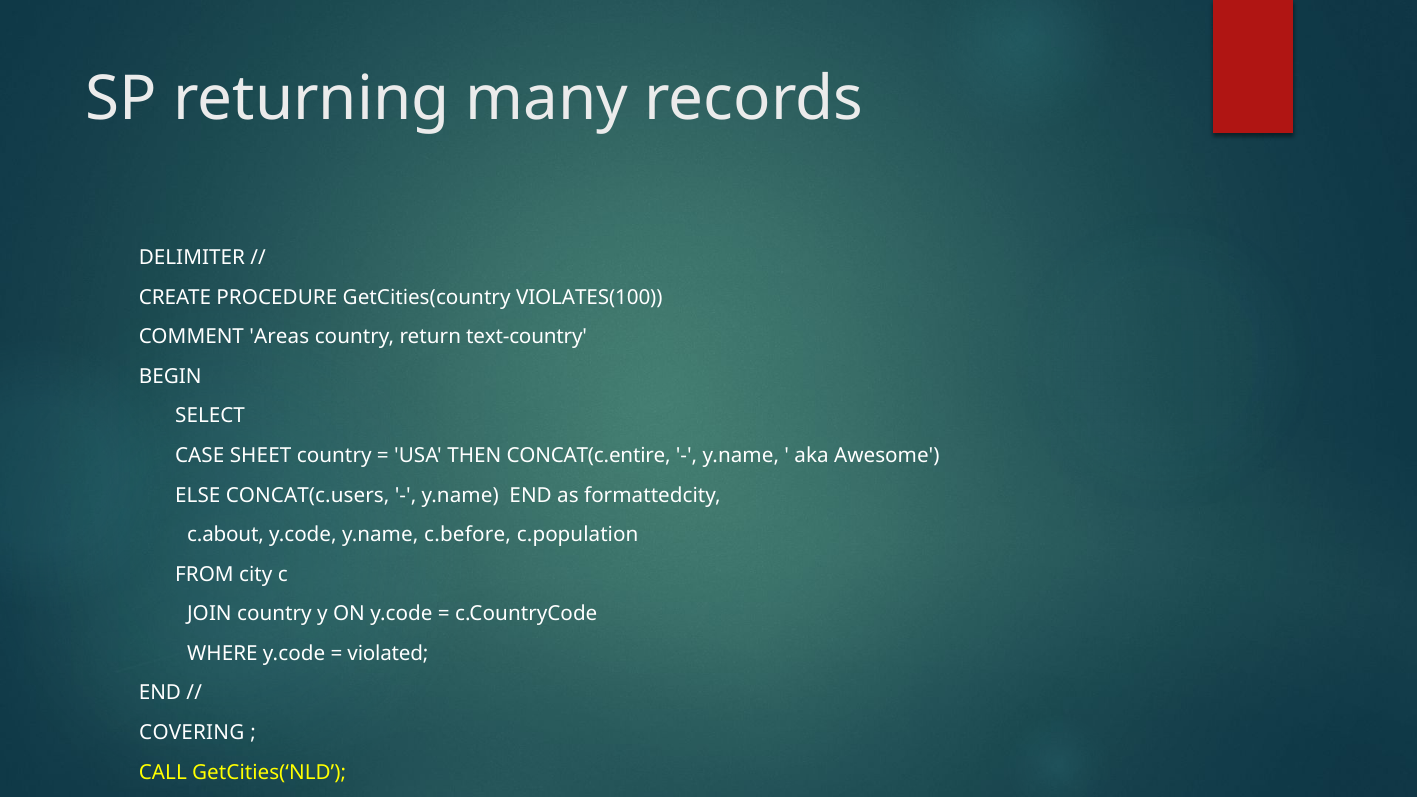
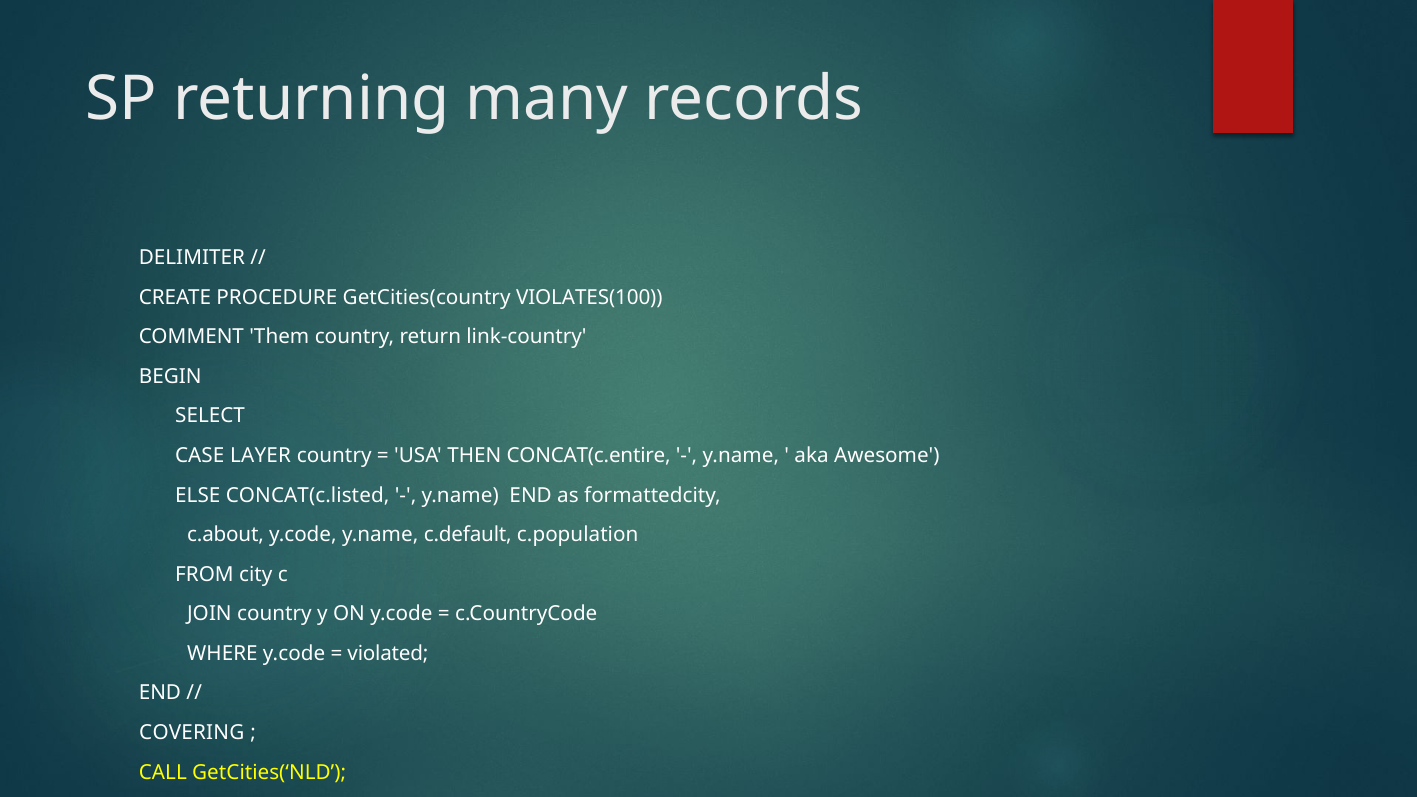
Areas: Areas -> Them
text-country: text-country -> link-country
SHEET: SHEET -> LAYER
CONCAT(c.users: CONCAT(c.users -> CONCAT(c.listed
c.before: c.before -> c.default
